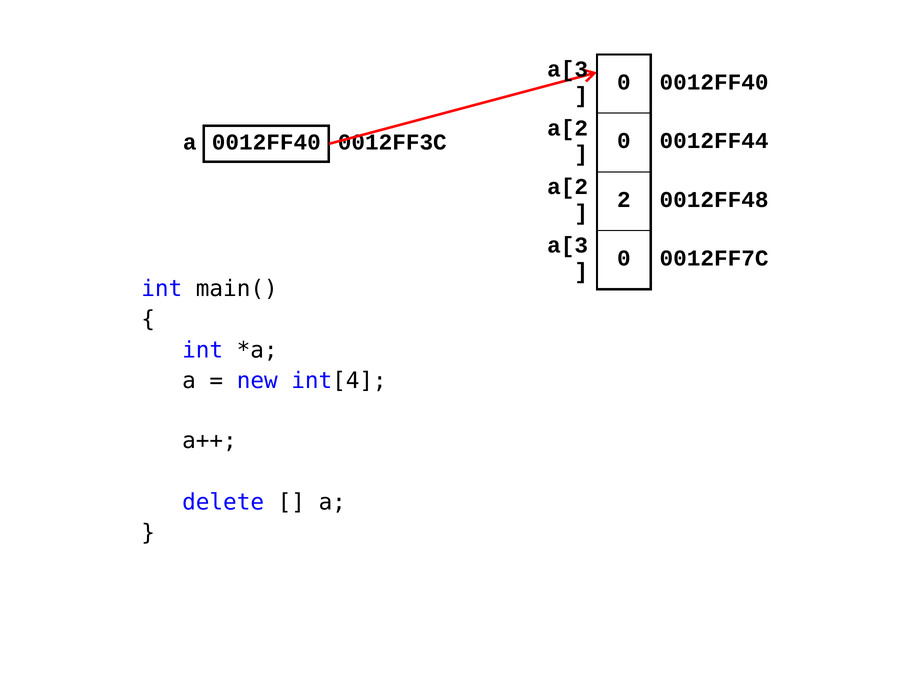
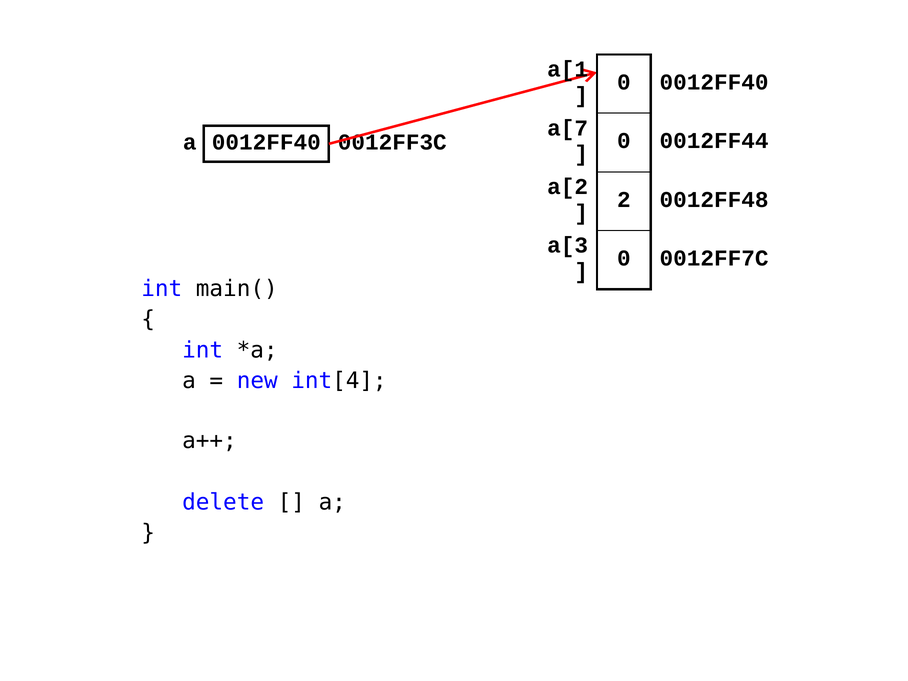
a[3 at (568, 69): a[3 -> a[1
a[2 at (568, 128): a[2 -> a[7
